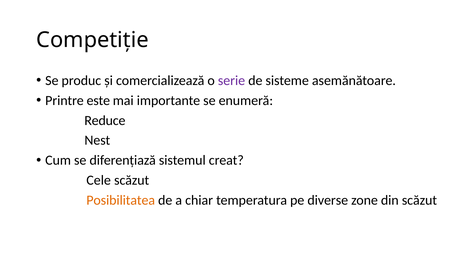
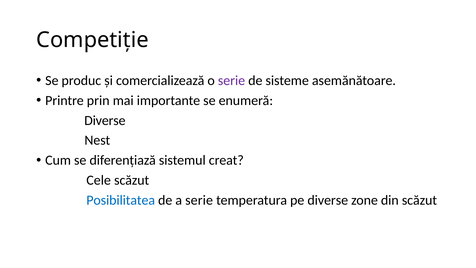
este: este -> prin
Reduce at (105, 120): Reduce -> Diverse
Posibilitatea colour: orange -> blue
a chiar: chiar -> serie
